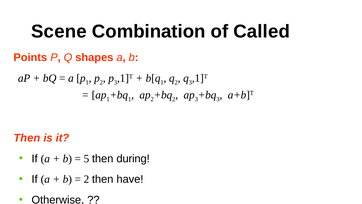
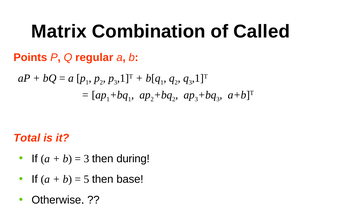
Scene: Scene -> Matrix
shapes: shapes -> regular
Then at (27, 138): Then -> Total
5 at (86, 158): 5 -> 3
2 at (86, 179): 2 -> 5
have: have -> base
